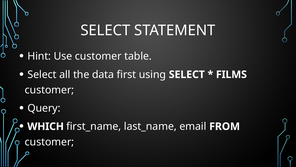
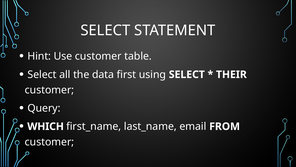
FILMS: FILMS -> THEIR
